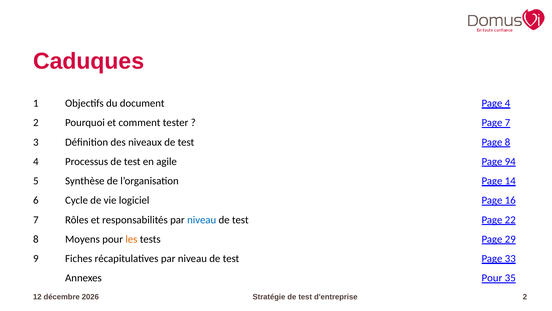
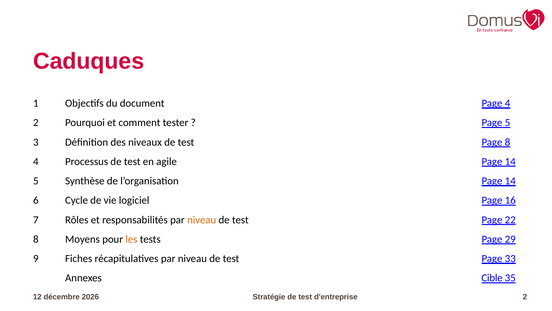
Page 7: 7 -> 5
agile Page 94: 94 -> 14
niveau at (202, 219) colour: blue -> orange
Annexes Pour: Pour -> Cible
